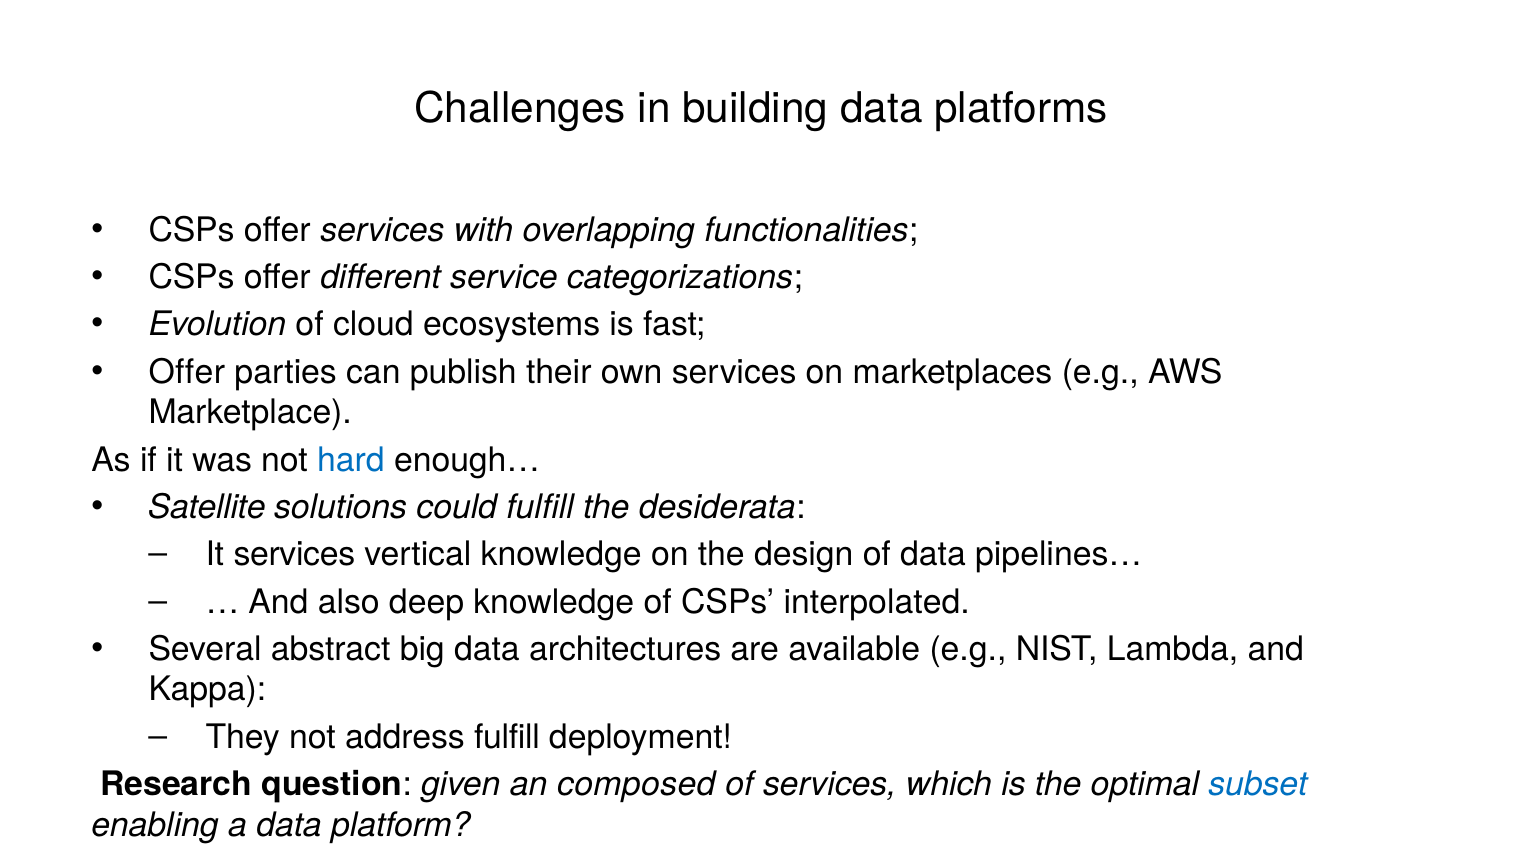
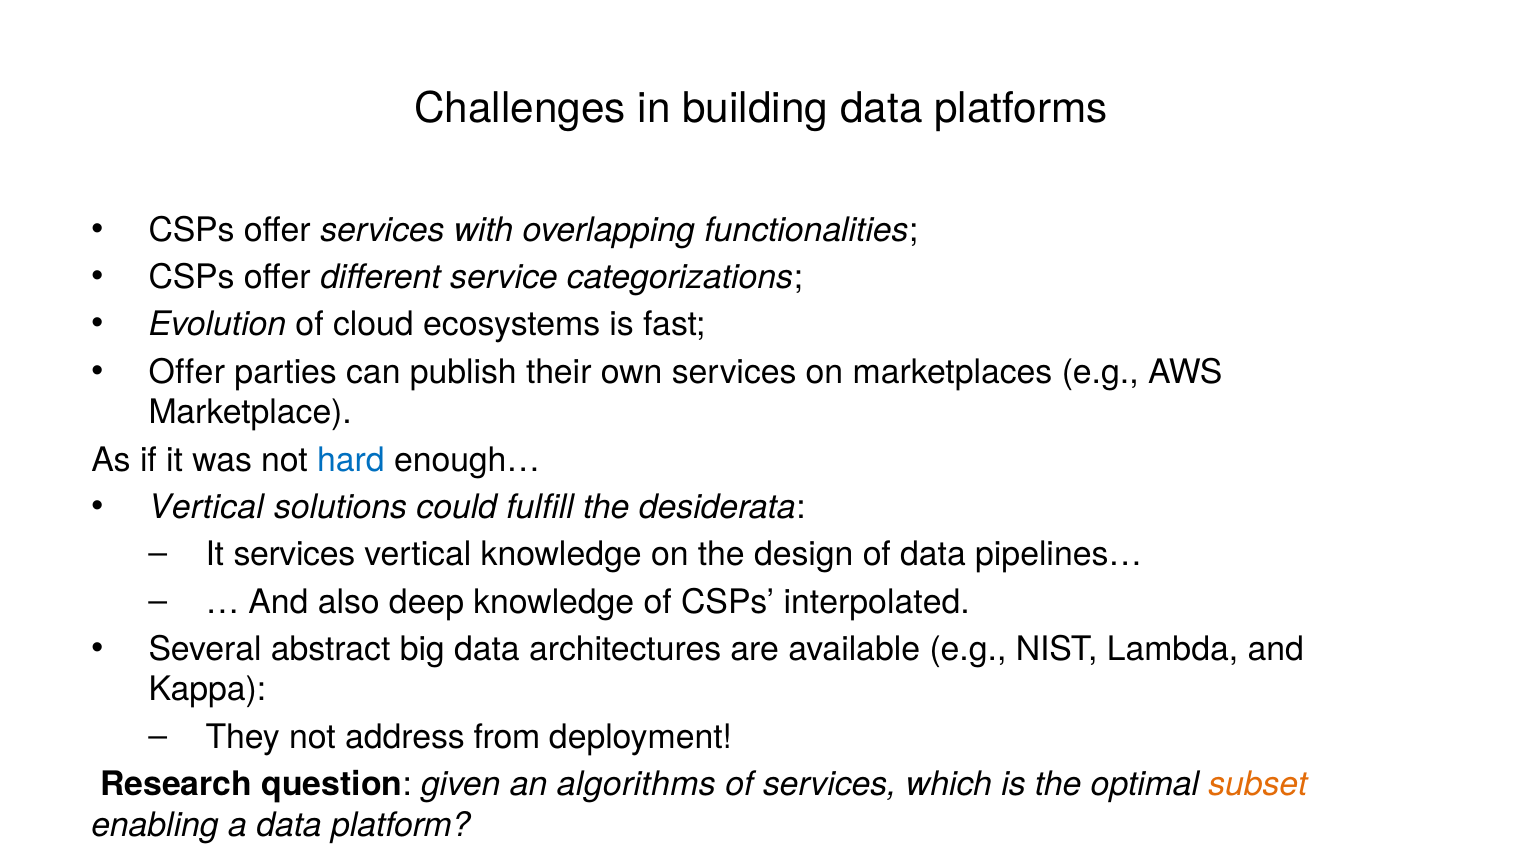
Satellite at (207, 508): Satellite -> Vertical
address fulfill: fulfill -> from
composed: composed -> algorithms
subset colour: blue -> orange
